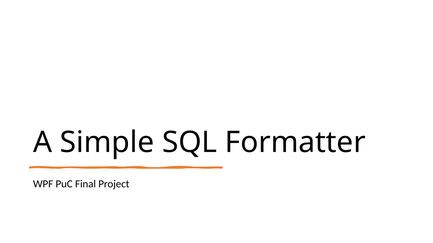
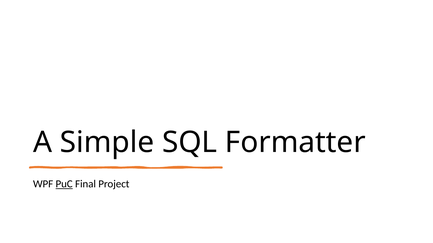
PuC underline: none -> present
